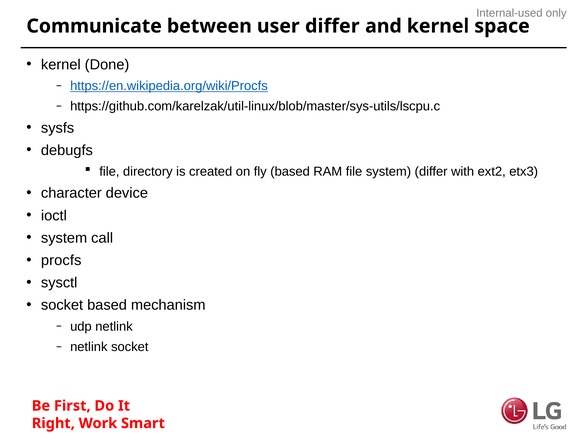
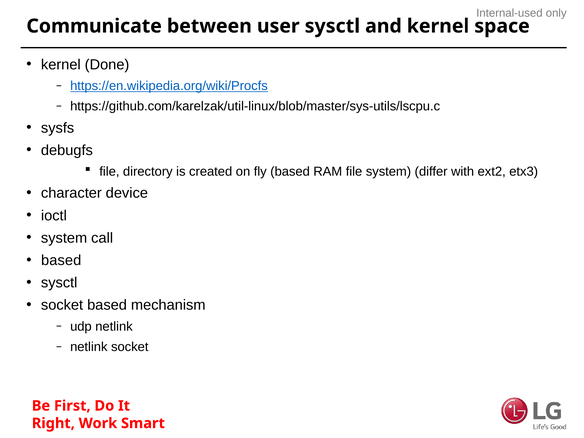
user differ: differ -> sysctl
procfs at (61, 260): procfs -> based
